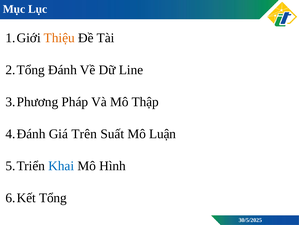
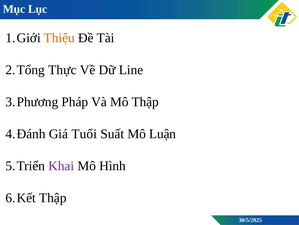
Đánh: Đánh -> Thực
Trên: Trên -> Tuổi
Khai colour: blue -> purple
Tổng at (53, 197): Tổng -> Thập
